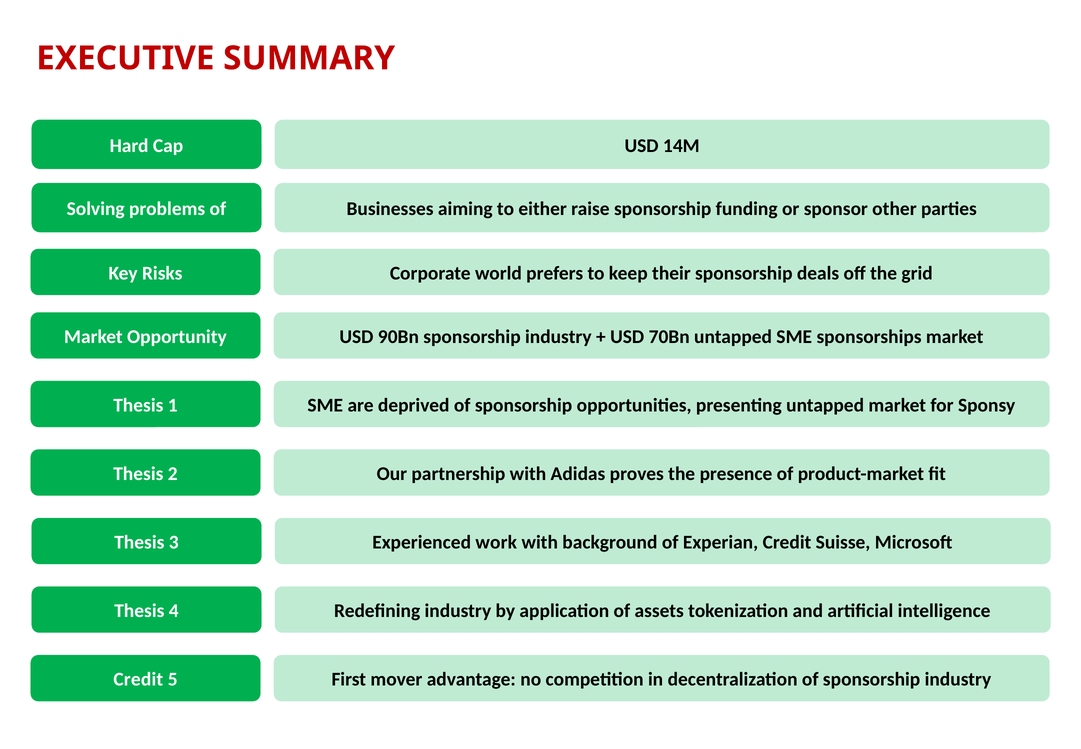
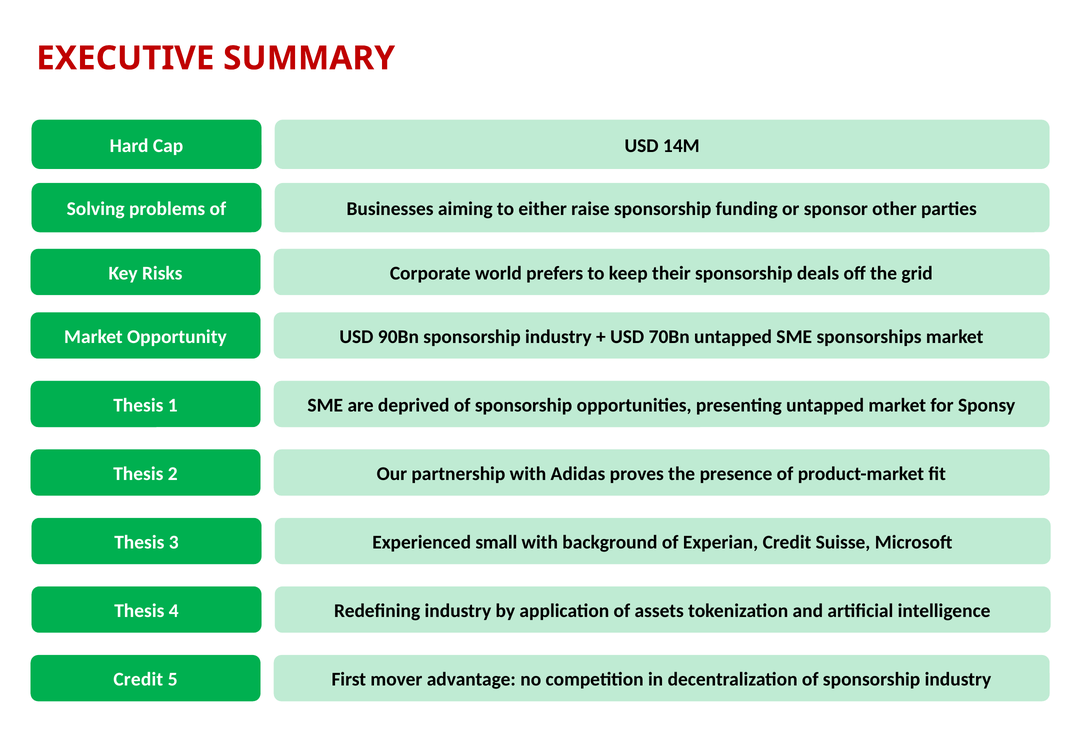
work: work -> small
